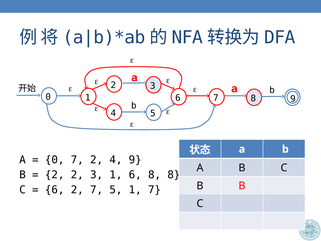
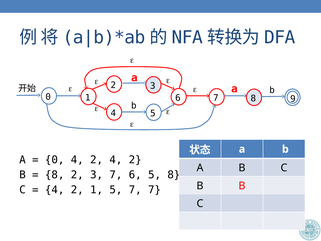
0 7: 7 -> 4
2 4 9: 9 -> 2
2 at (55, 175): 2 -> 8
3 1: 1 -> 7
6 8: 8 -> 5
6 at (55, 190): 6 -> 4
2 7: 7 -> 1
5 1: 1 -> 7
